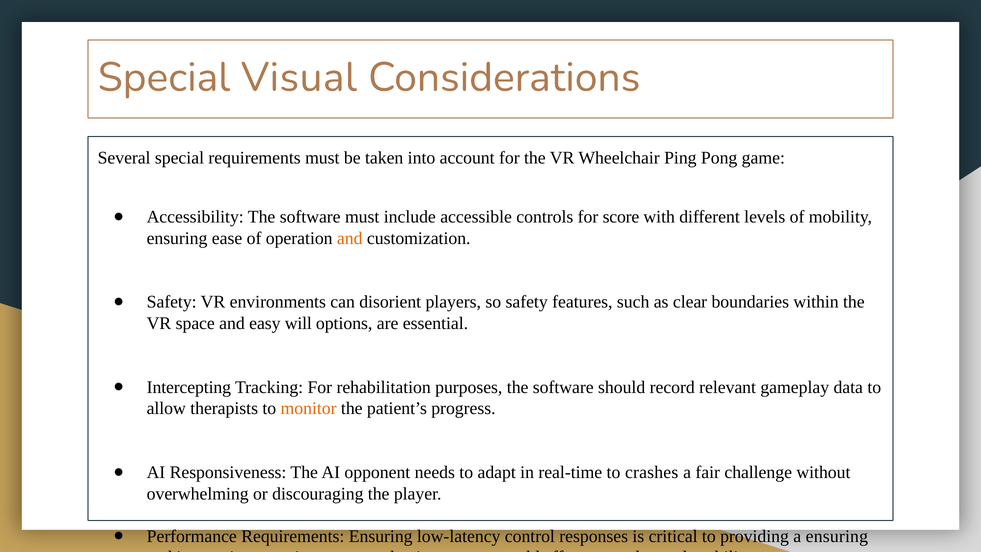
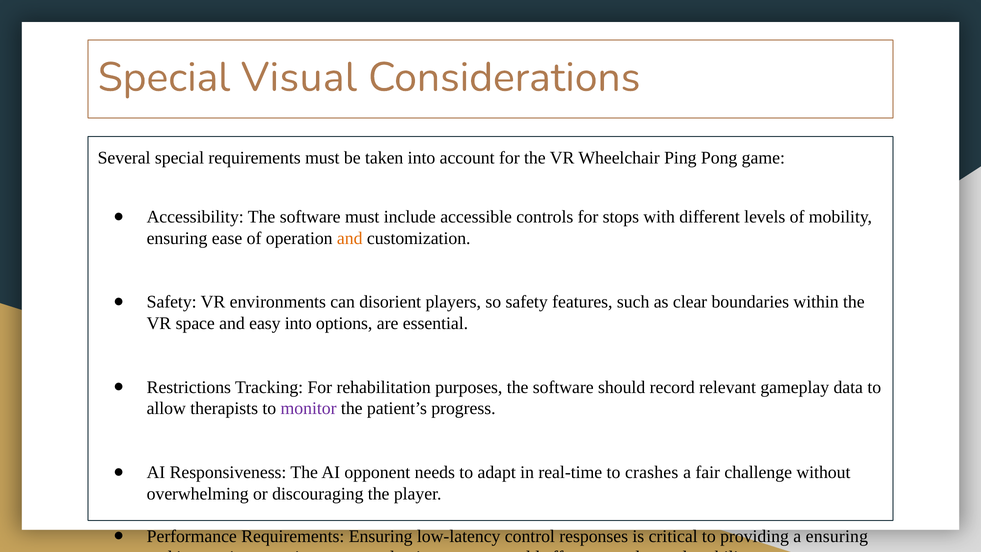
score: score -> stops
easy will: will -> into
Intercepting: Intercepting -> Restrictions
monitor colour: orange -> purple
